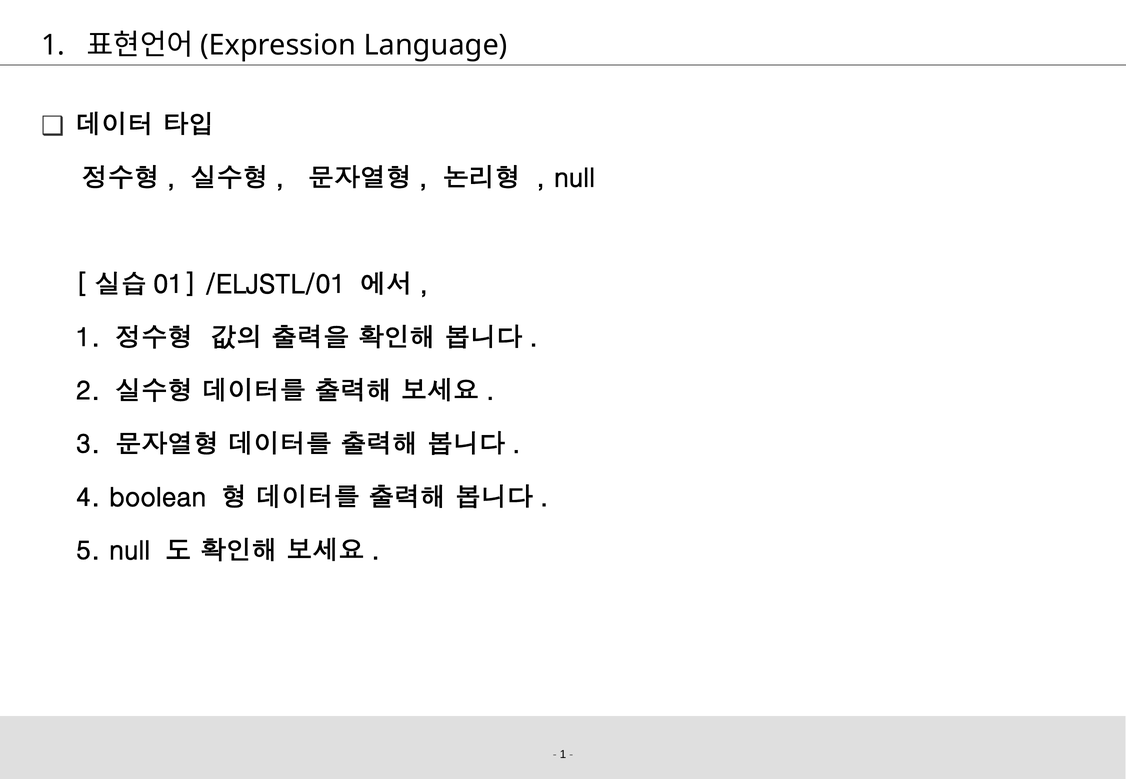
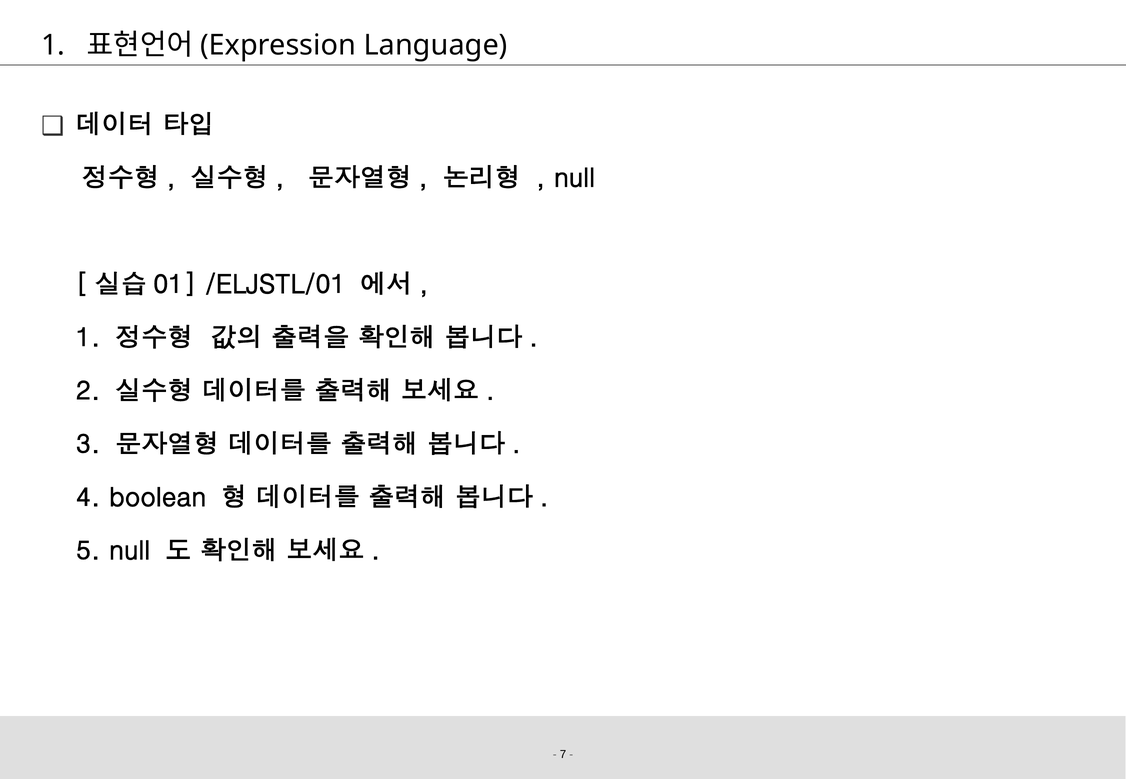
1 at (563, 755): 1 -> 7
